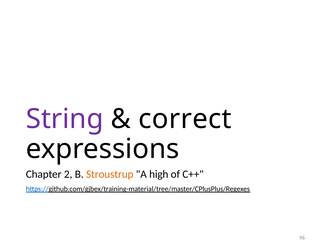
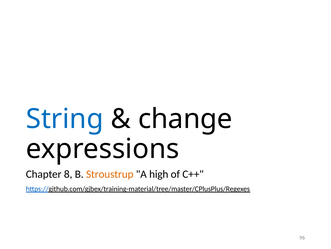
String colour: purple -> blue
correct: correct -> change
2: 2 -> 8
